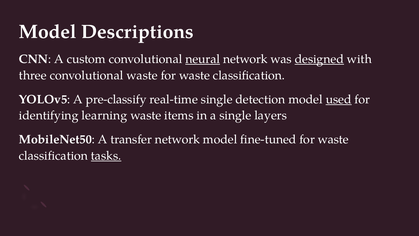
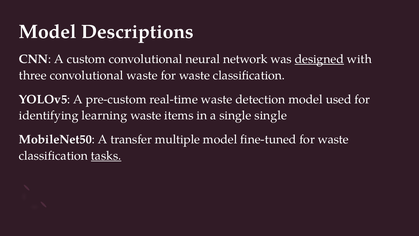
neural underline: present -> none
pre-classify: pre-classify -> pre-custom
real-time single: single -> waste
used underline: present -> none
single layers: layers -> single
transfer network: network -> multiple
